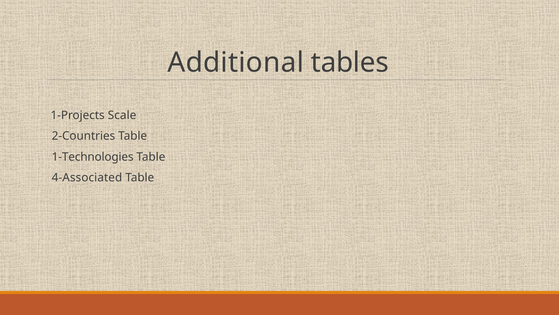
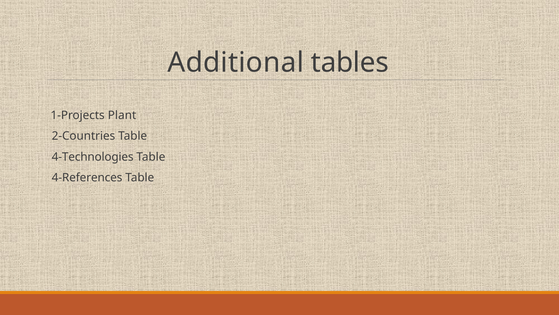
Scale: Scale -> Plant
1-Technologies: 1-Technologies -> 4-Technologies
4-Associated: 4-Associated -> 4-References
